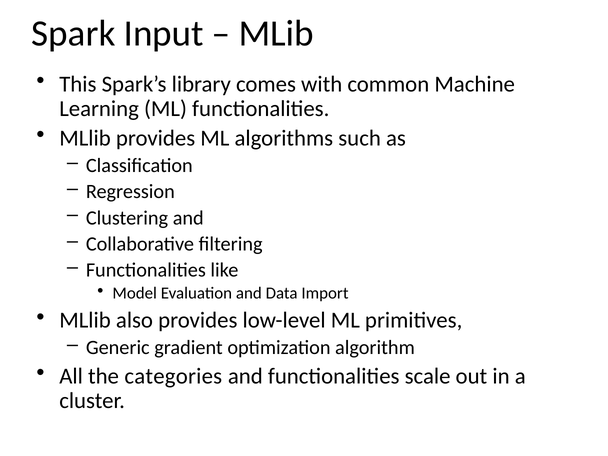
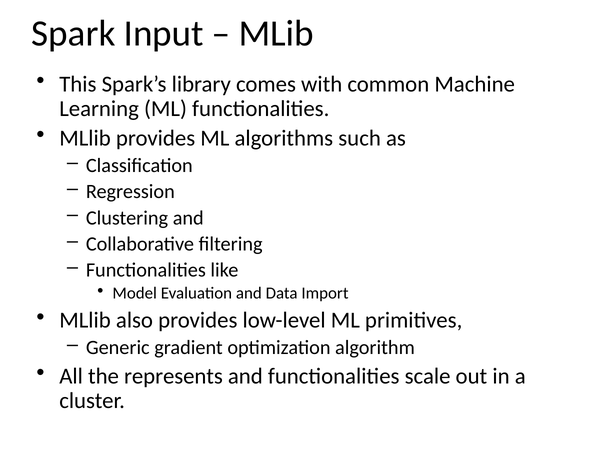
categories: categories -> represents
